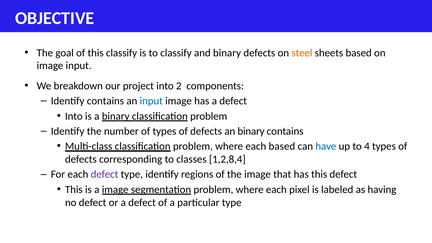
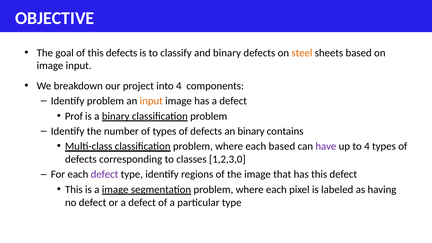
this classify: classify -> defects
into 2: 2 -> 4
Identify contains: contains -> problem
input at (151, 101) colour: blue -> orange
Into at (74, 116): Into -> Prof
have colour: blue -> purple
1,2,8,4: 1,2,8,4 -> 1,2,3,0
